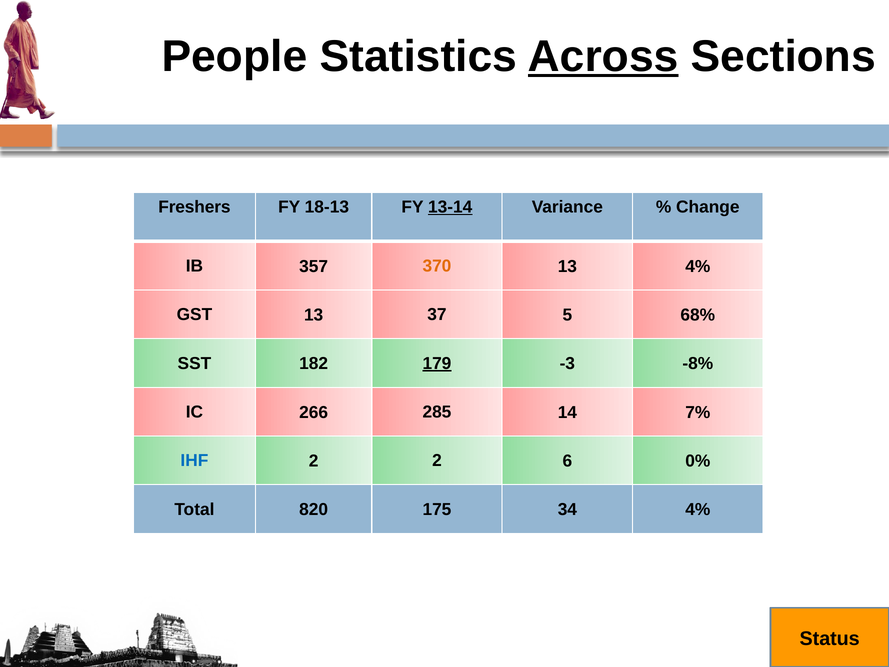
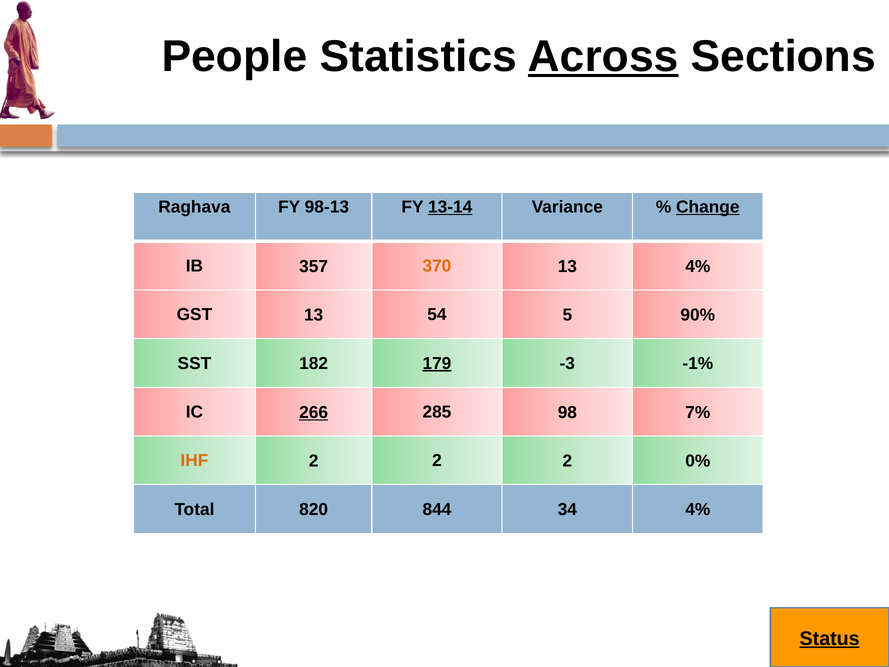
Freshers: Freshers -> Raghava
18-13: 18-13 -> 98-13
Change underline: none -> present
37: 37 -> 54
68%: 68% -> 90%
-8%: -8% -> -1%
266 underline: none -> present
14: 14 -> 98
IHF colour: blue -> orange
2 2 6: 6 -> 2
175: 175 -> 844
Status underline: none -> present
